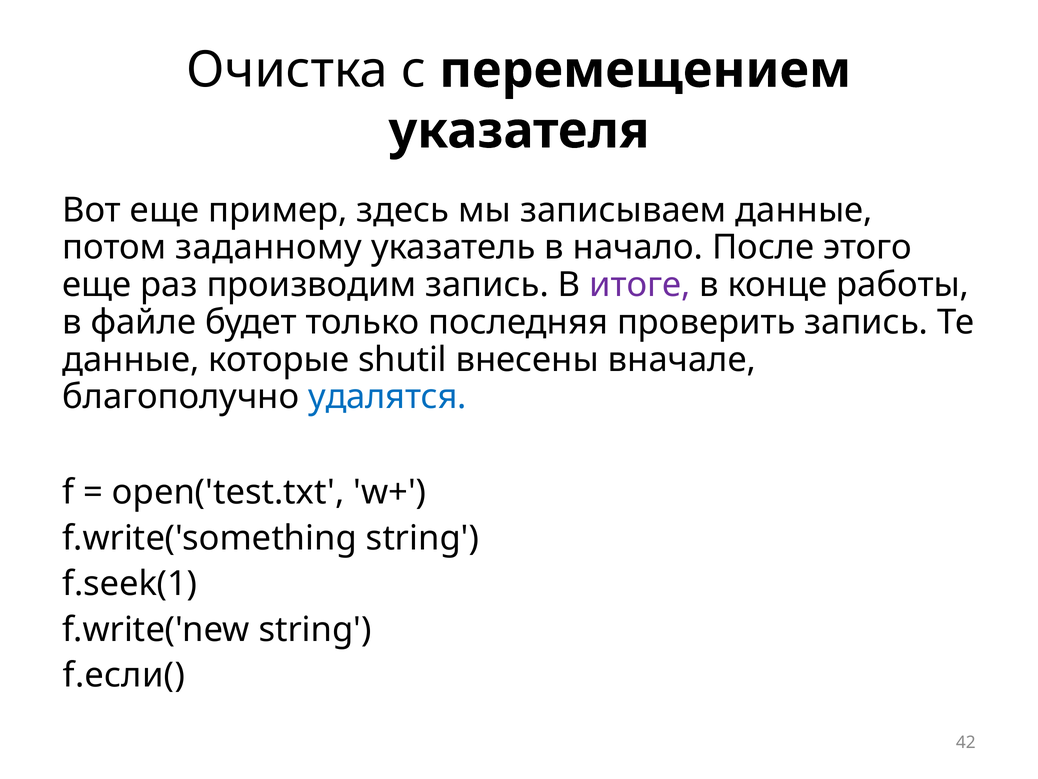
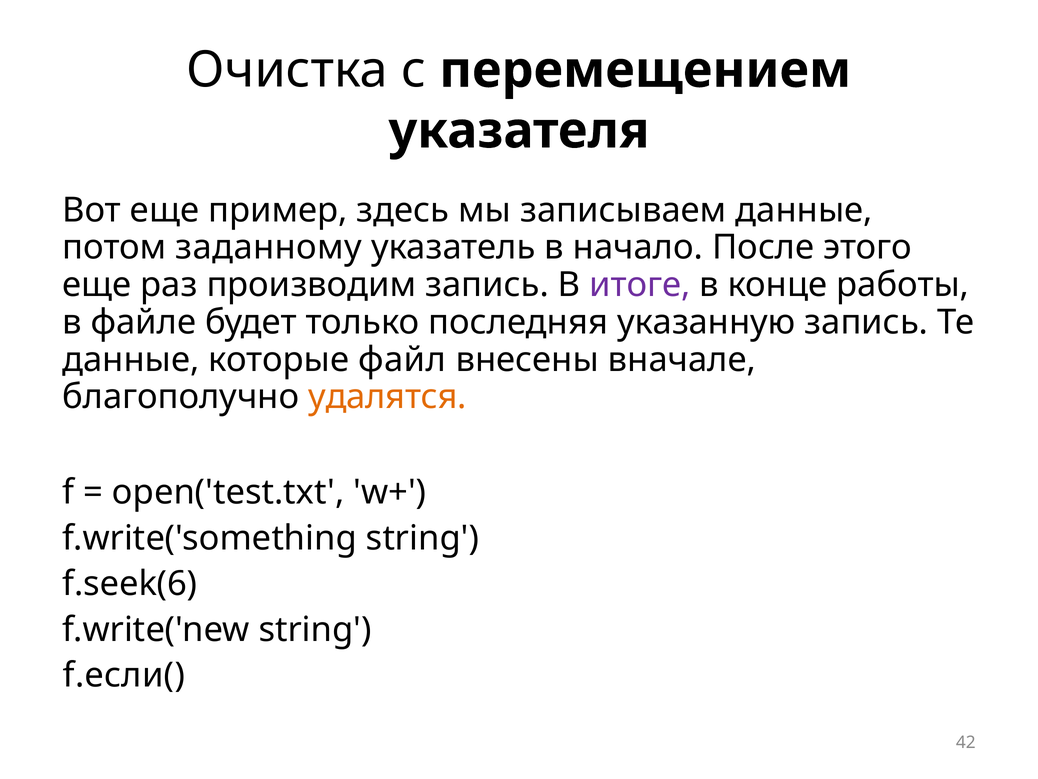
проверить: проверить -> указанную
shutil: shutil -> файл
удалятся colour: blue -> orange
f.seek(1: f.seek(1 -> f.seek(6
